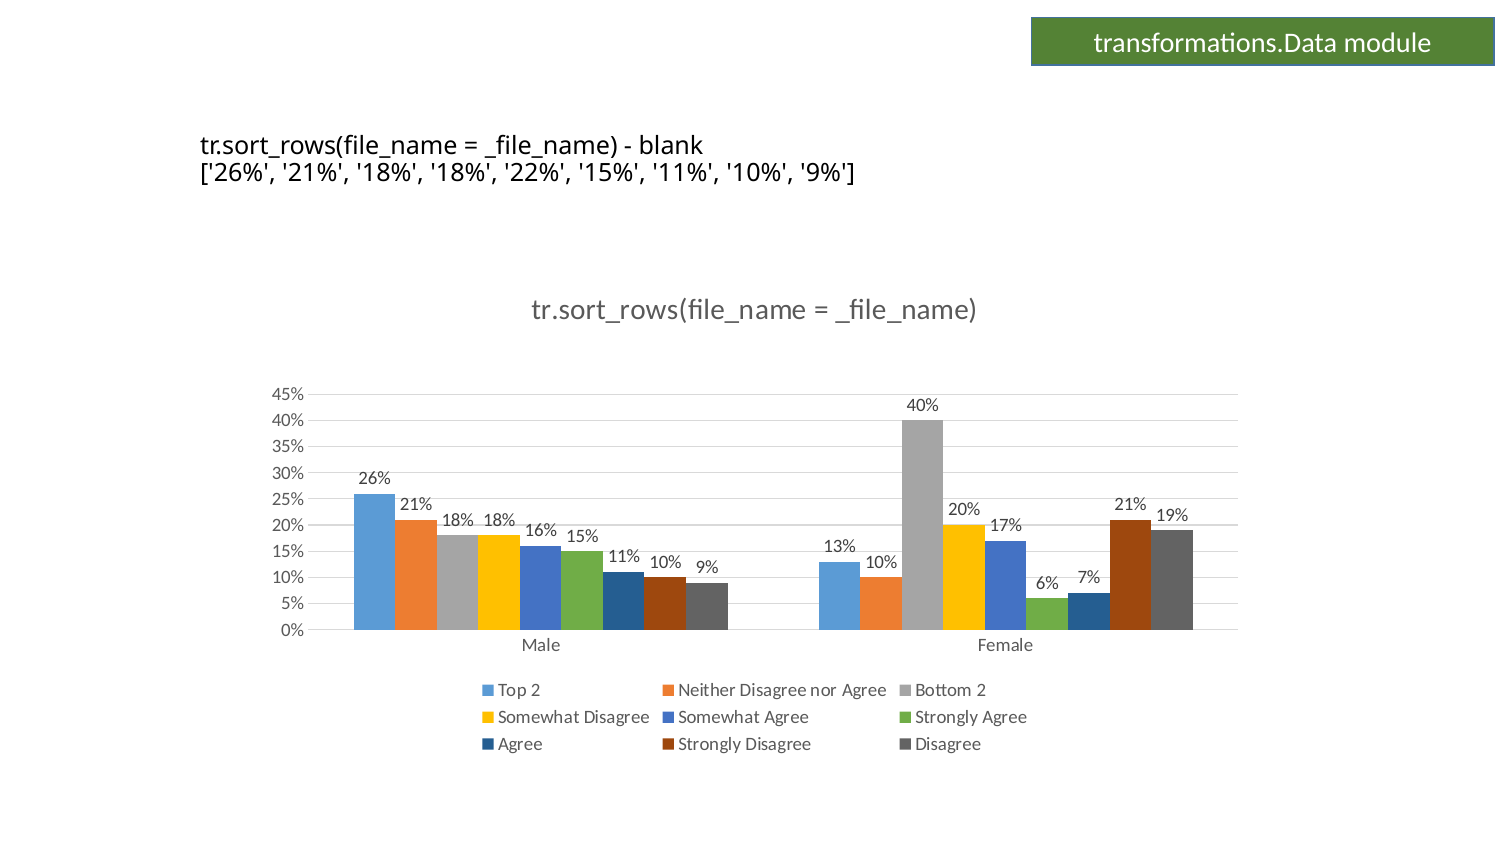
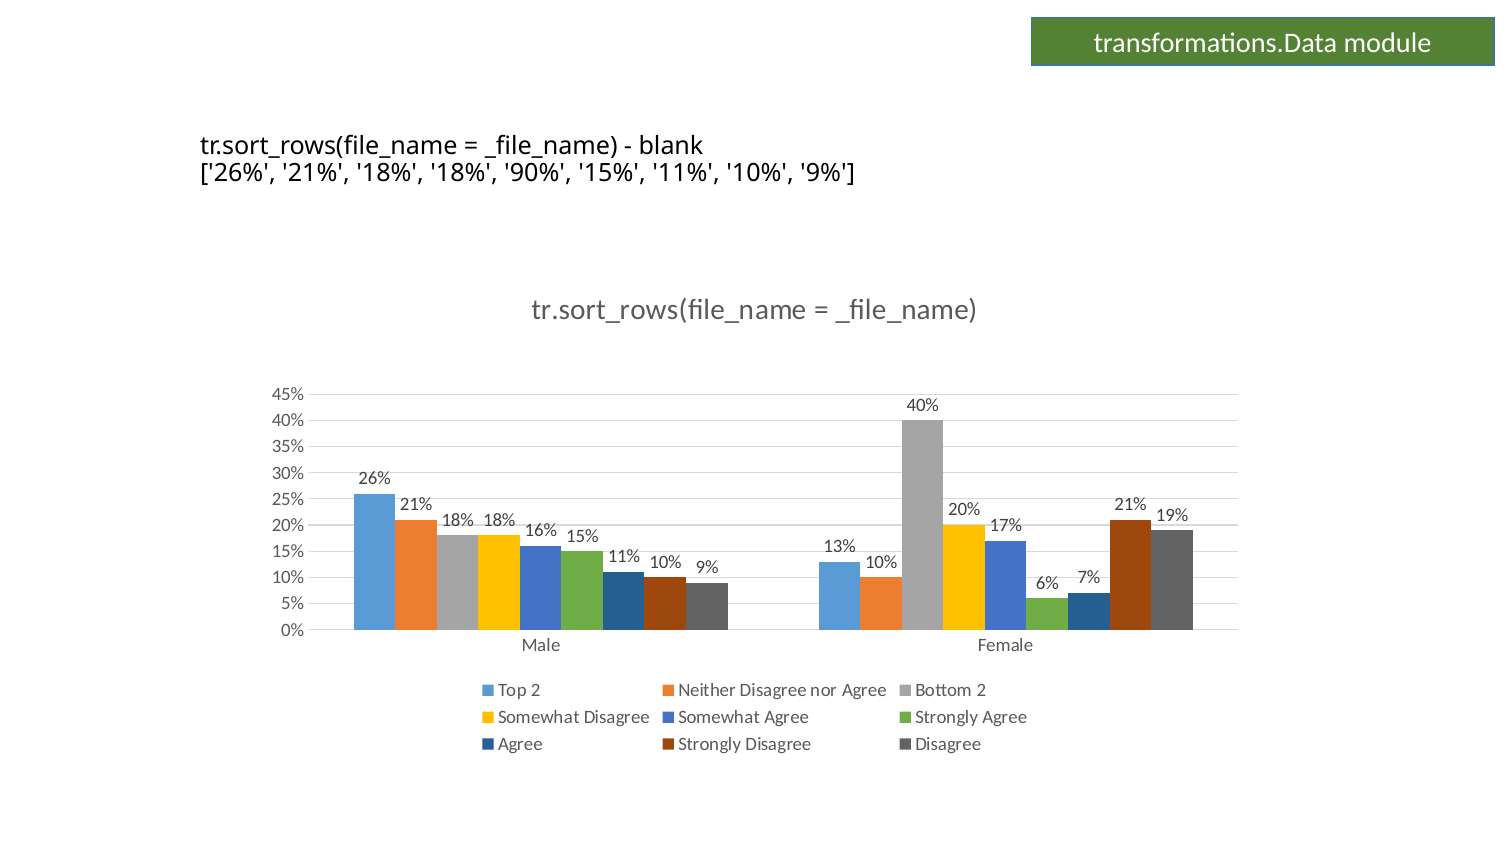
22%: 22% -> 90%
